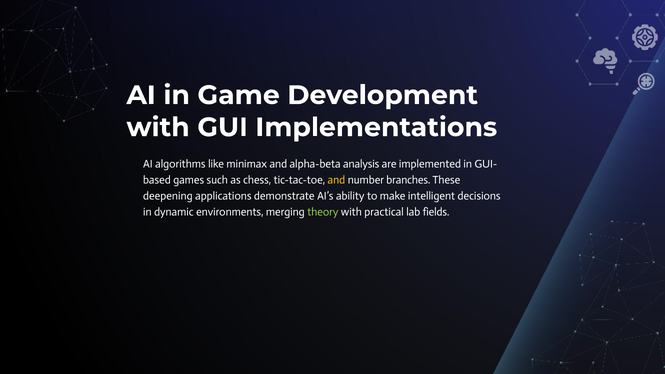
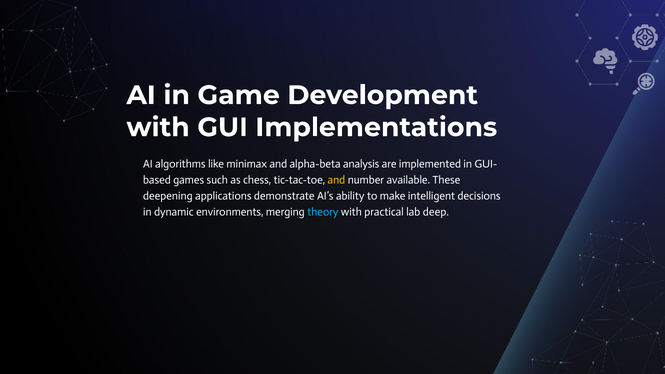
branches: branches -> available
theory colour: light green -> light blue
fields: fields -> deep
